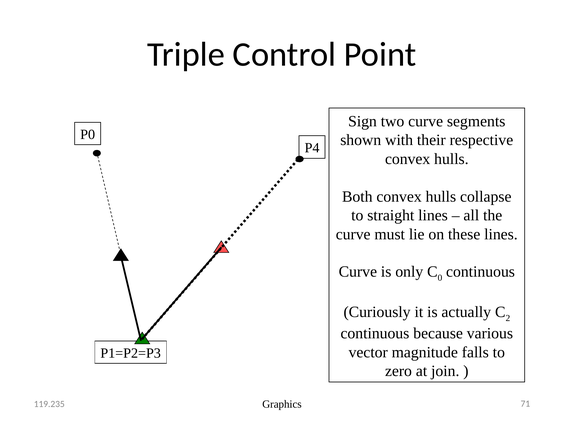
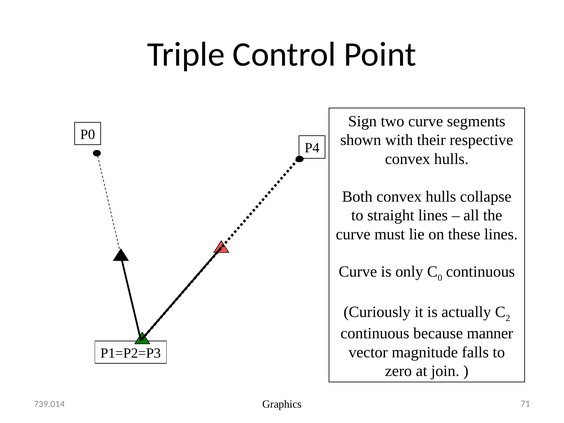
various: various -> manner
119.235: 119.235 -> 739.014
